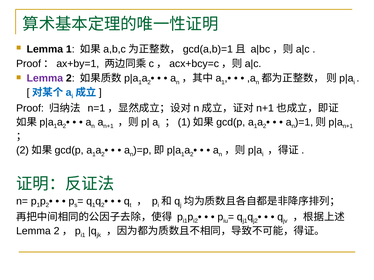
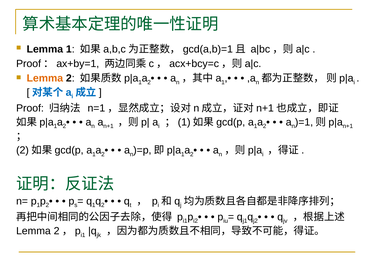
Lemma at (45, 78) colour: purple -> orange
